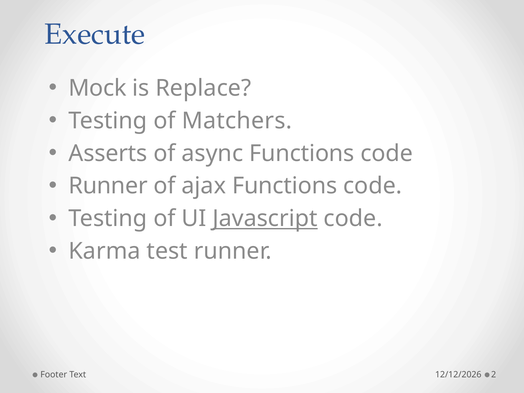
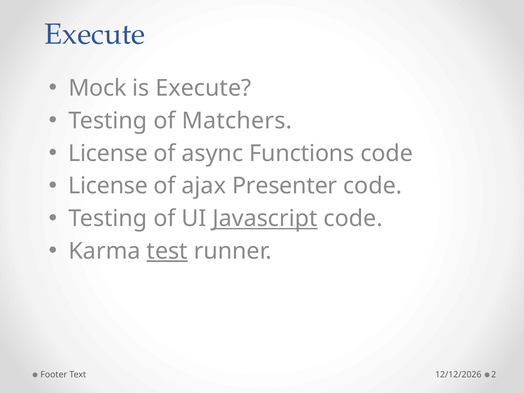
is Replace: Replace -> Execute
Asserts at (108, 153): Asserts -> License
Runner at (108, 186): Runner -> License
ajax Functions: Functions -> Presenter
test underline: none -> present
